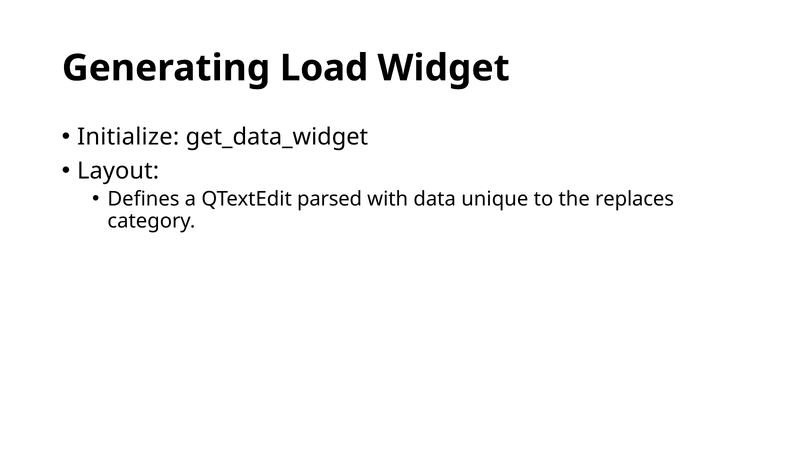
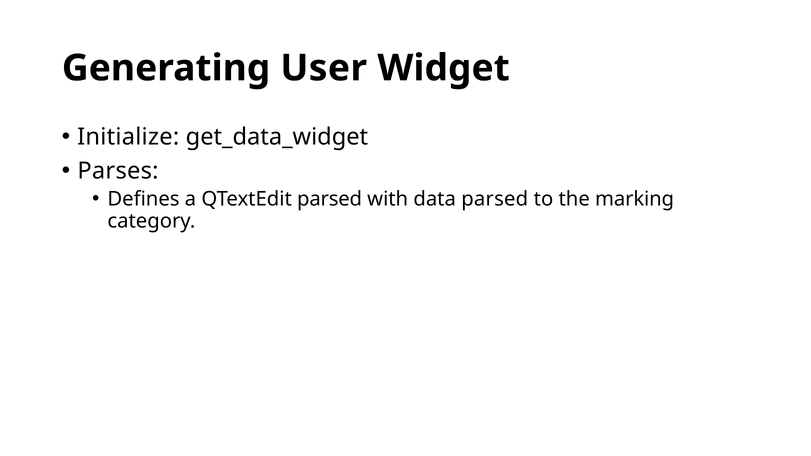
Load: Load -> User
Layout: Layout -> Parses
data unique: unique -> parsed
replaces: replaces -> marking
